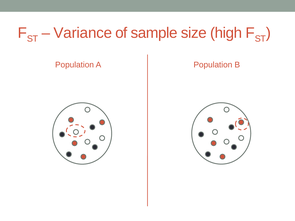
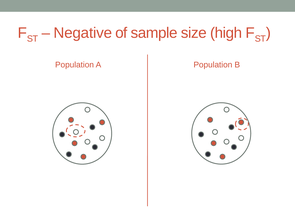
Variance: Variance -> Negative
